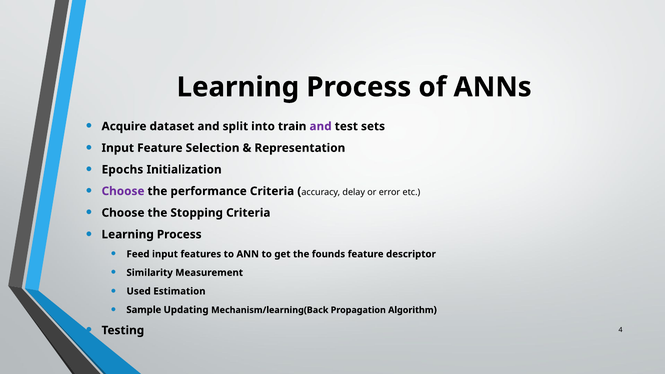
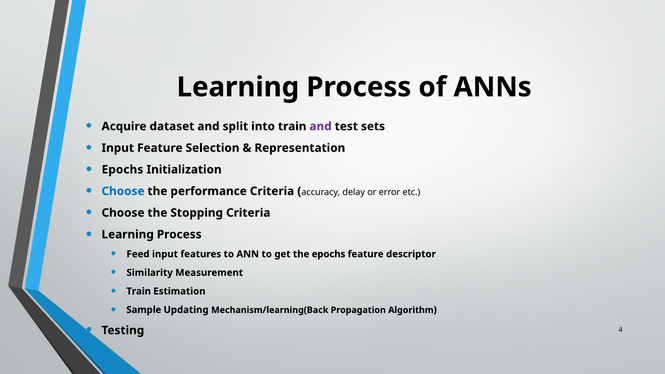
Choose at (123, 191) colour: purple -> blue
the founds: founds -> epochs
Used at (139, 291): Used -> Train
